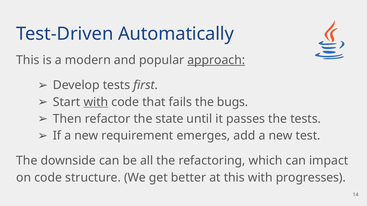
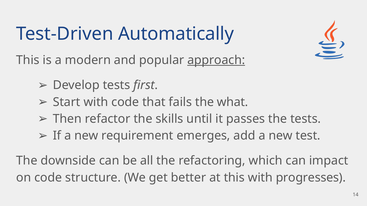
with at (96, 102) underline: present -> none
bugs: bugs -> what
state: state -> skills
